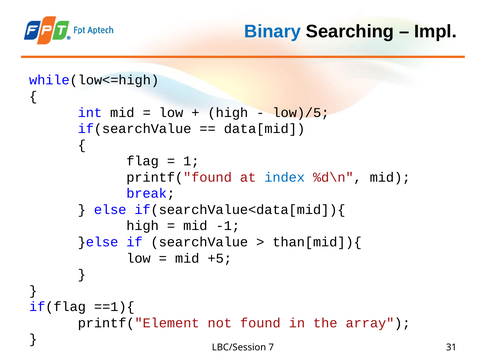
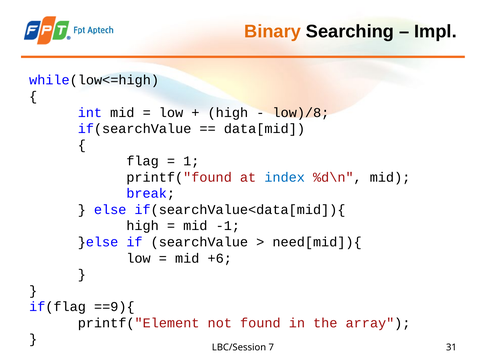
Binary colour: blue -> orange
low)/5: low)/5 -> low)/8
than[mid]){: than[mid]){ -> need[mid]){
+5: +5 -> +6
==1){: ==1){ -> ==9){
